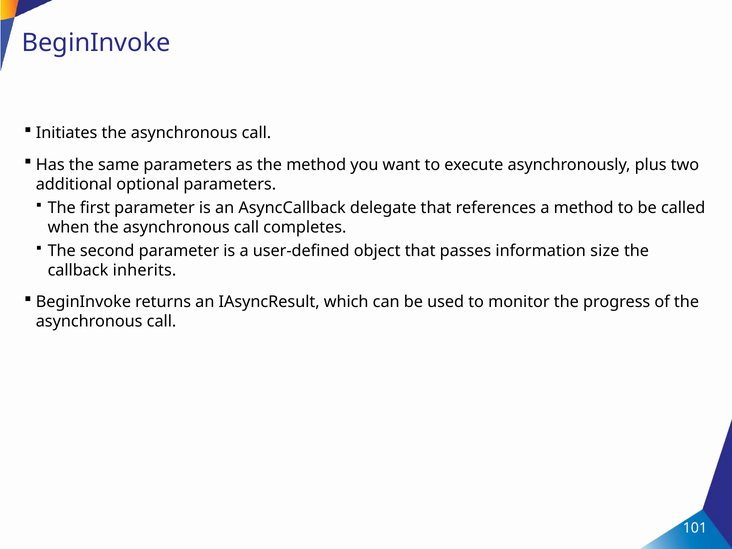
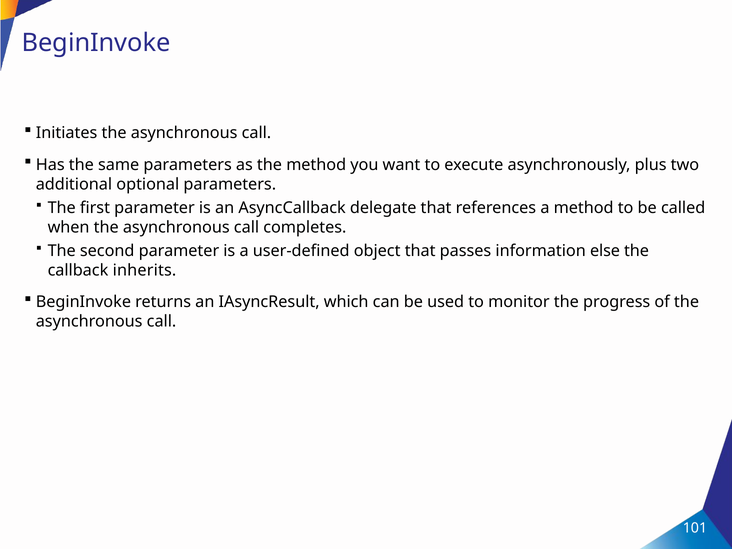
size: size -> else
